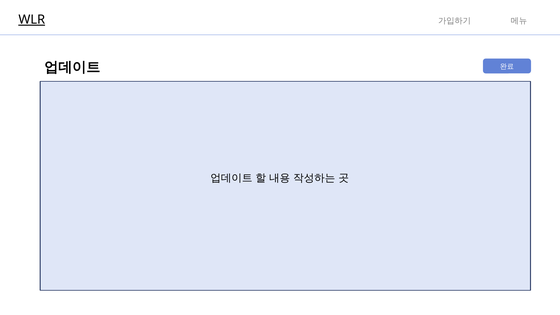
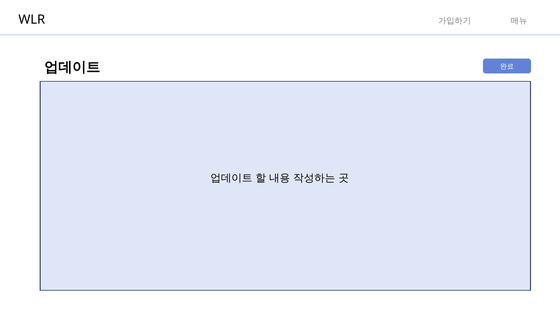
WLR underline: present -> none
